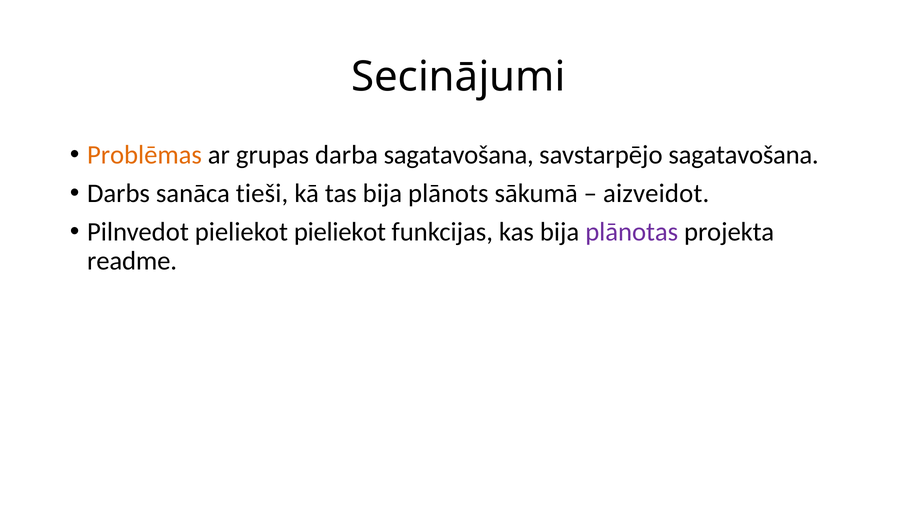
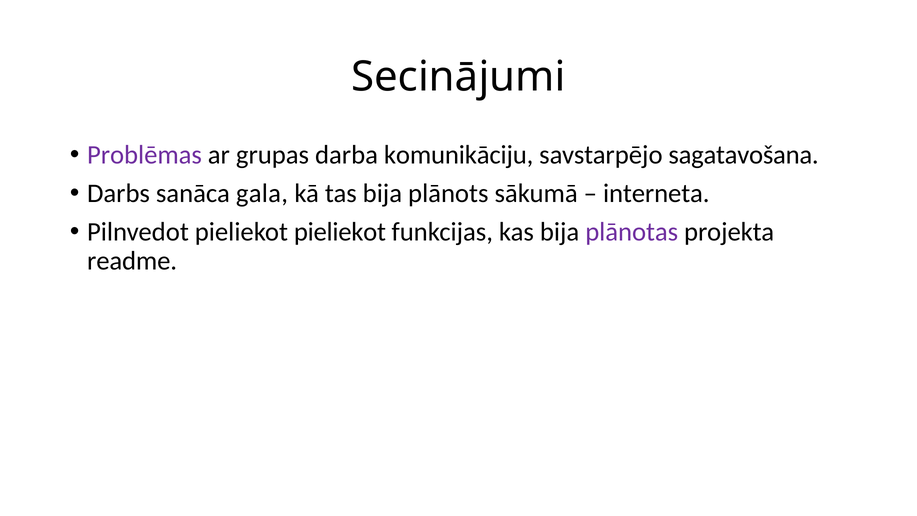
Problēmas colour: orange -> purple
darba sagatavošana: sagatavošana -> komunikāciju
tieši: tieši -> gala
aizveidot: aizveidot -> interneta
